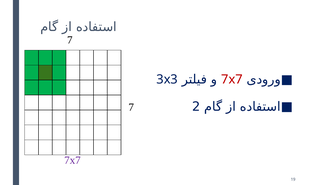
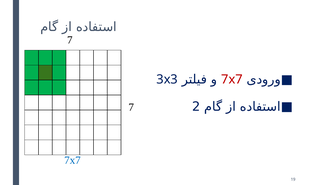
7x7 at (72, 160) colour: purple -> blue
